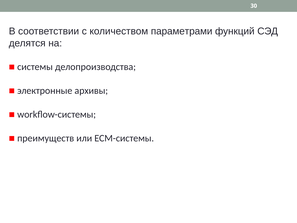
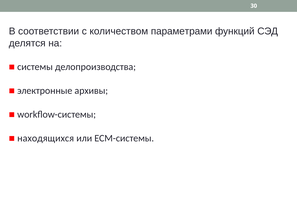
преимуществ: преимуществ -> находящихся
